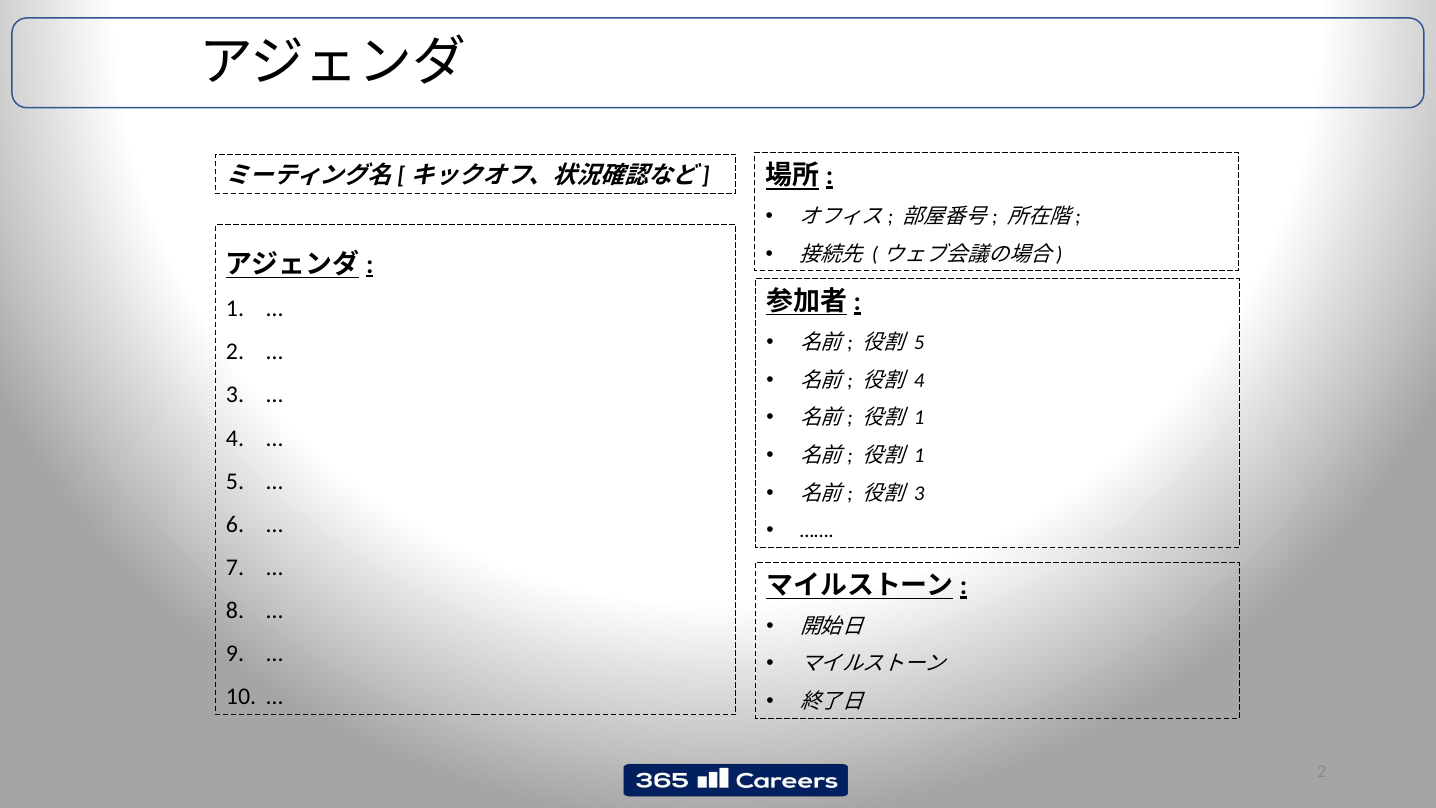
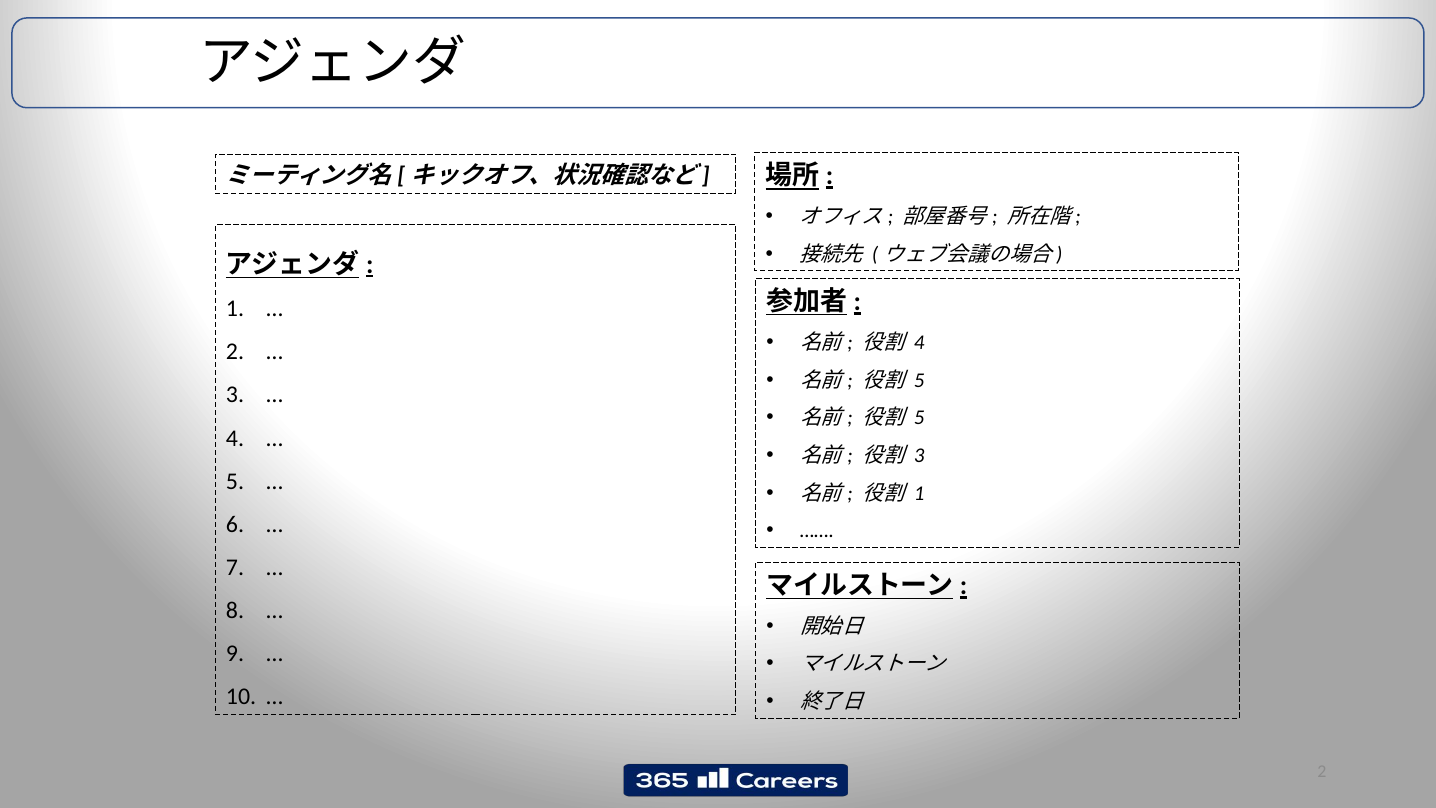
5 at (919, 342): 5 -> 4
4 at (919, 380): 4 -> 5
1 at (919, 418): 1 -> 5
1 at (919, 455): 1 -> 3
3 at (919, 493): 3 -> 1
